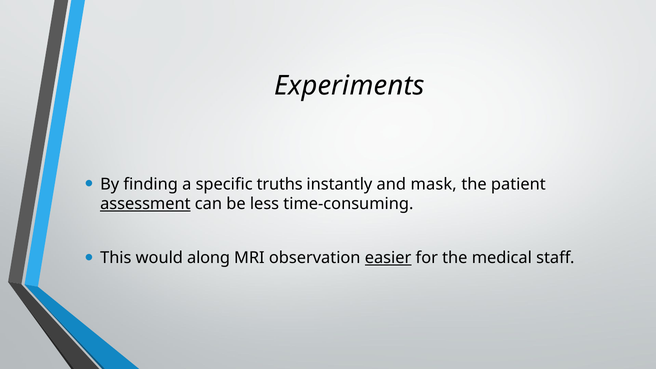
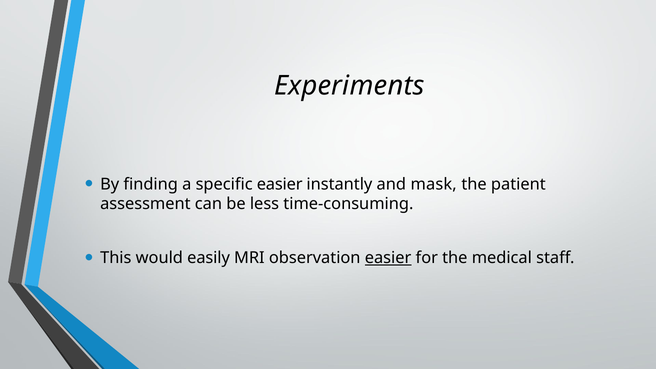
specific truths: truths -> easier
assessment underline: present -> none
along: along -> easily
